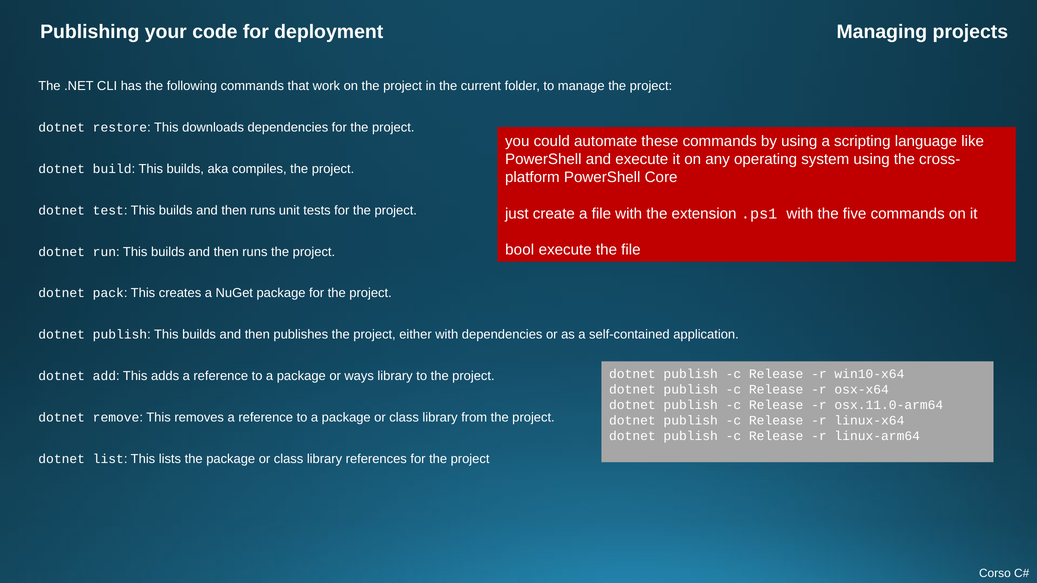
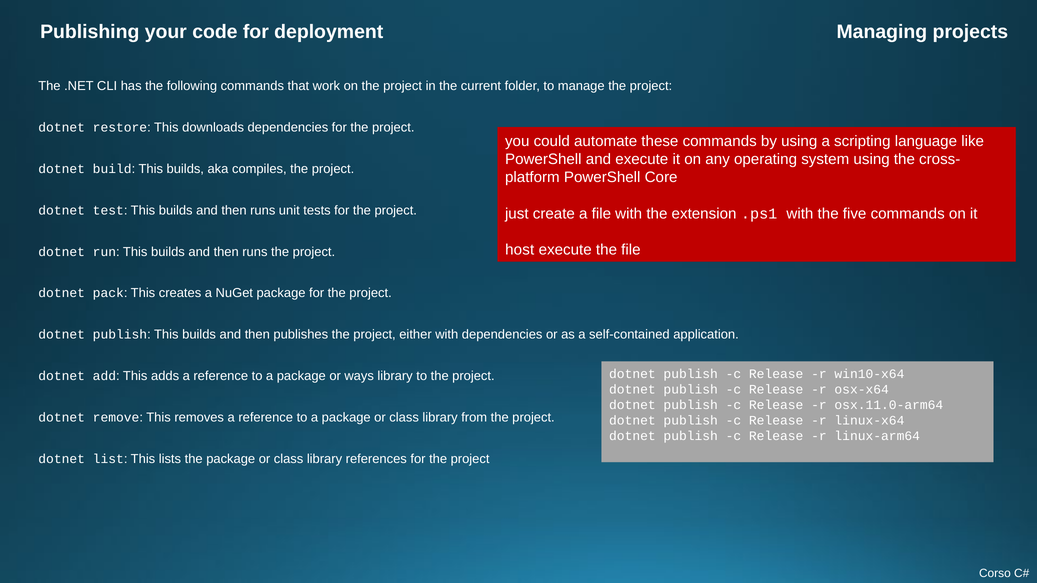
bool: bool -> host
